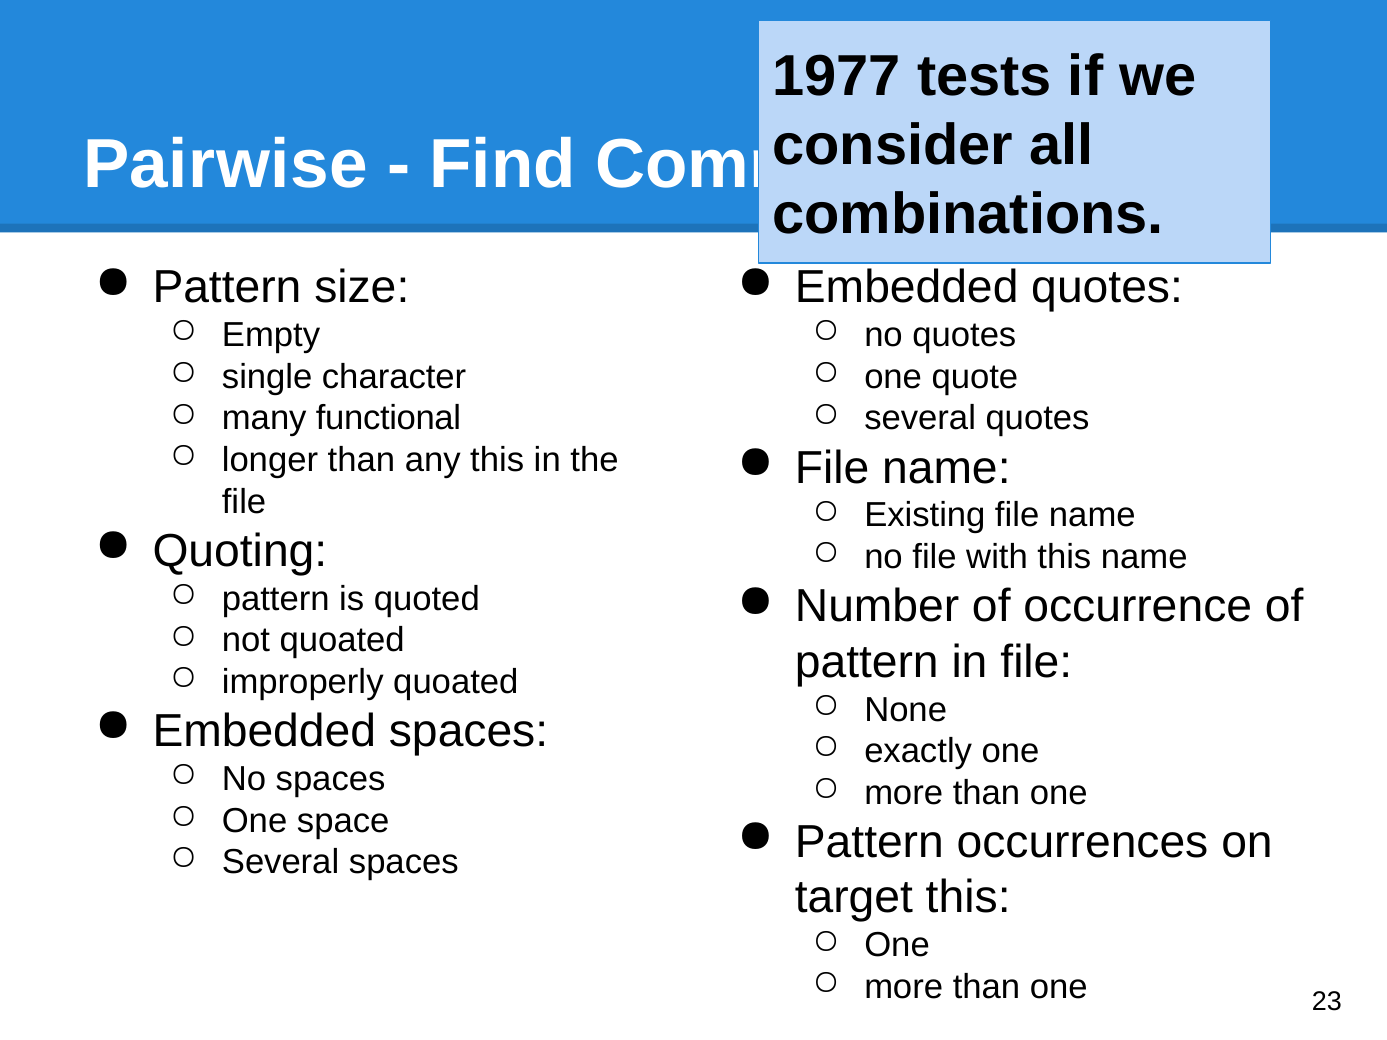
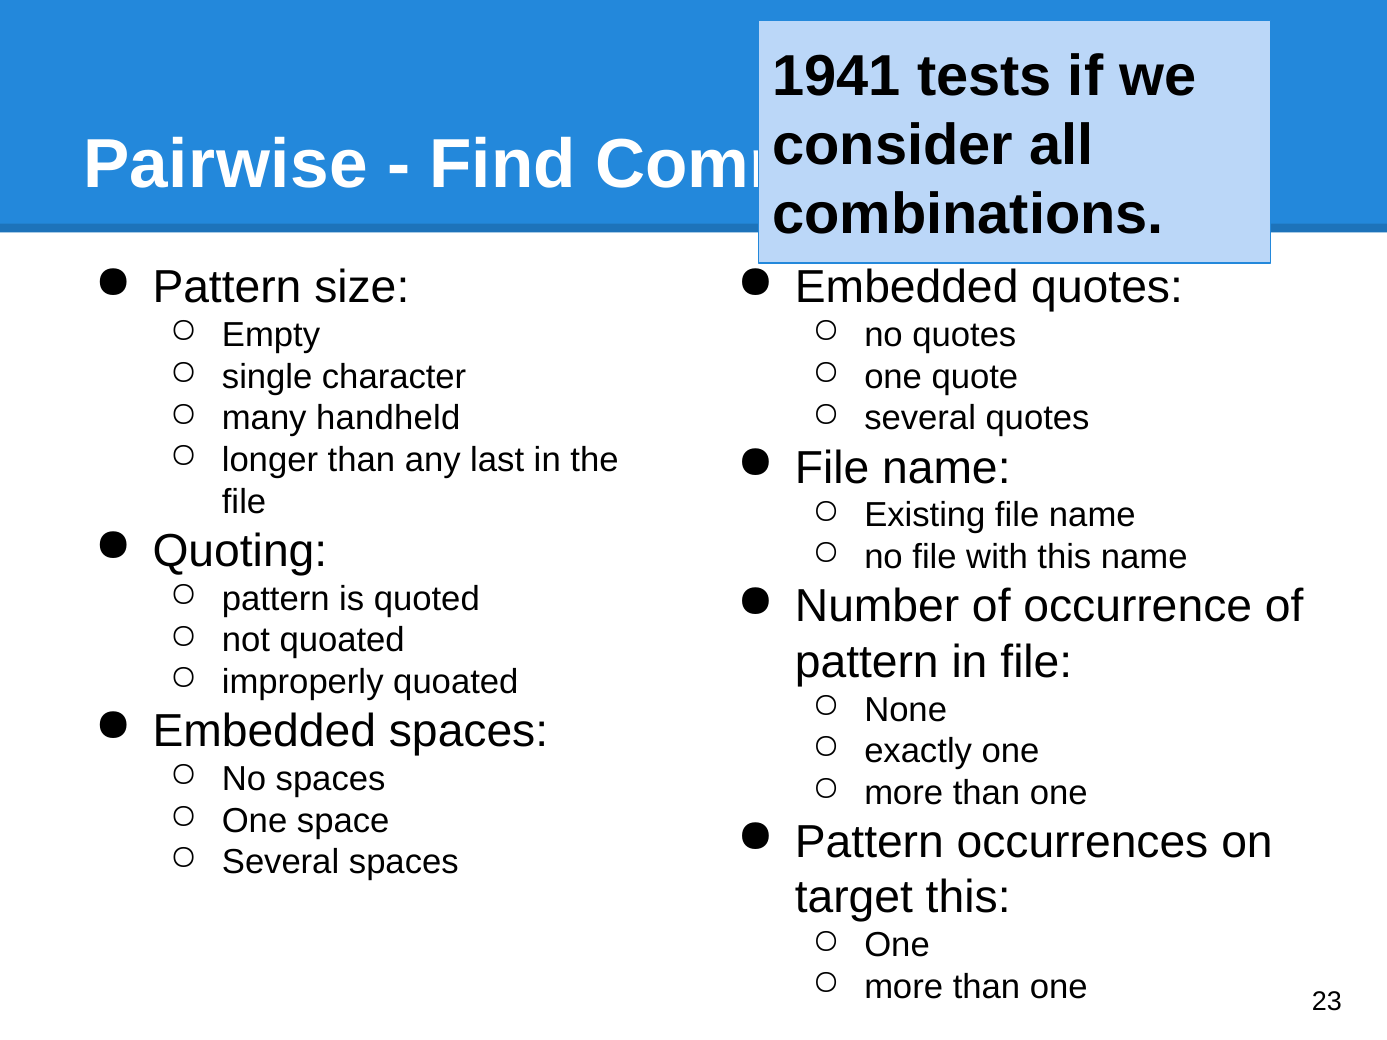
1977: 1977 -> 1941
functional: functional -> handheld
any this: this -> last
